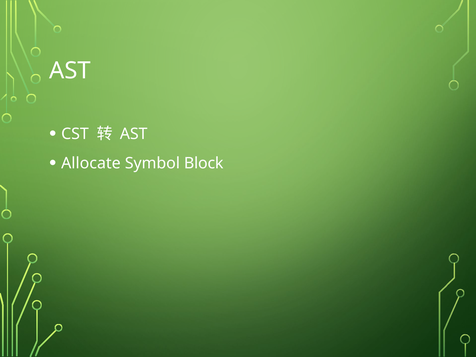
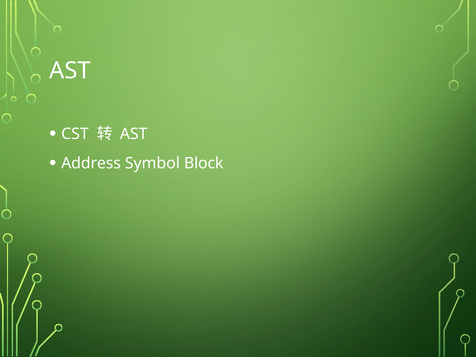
Allocate: Allocate -> Address
